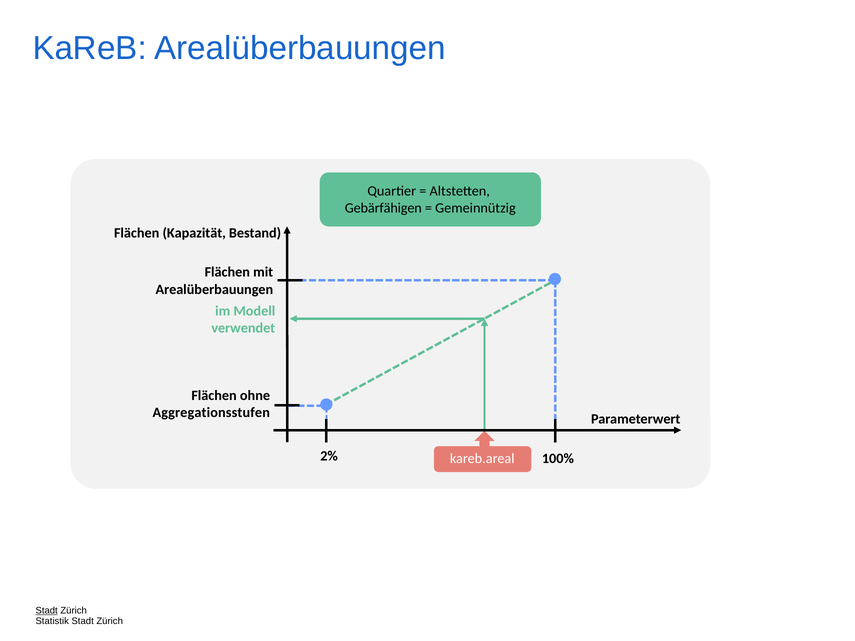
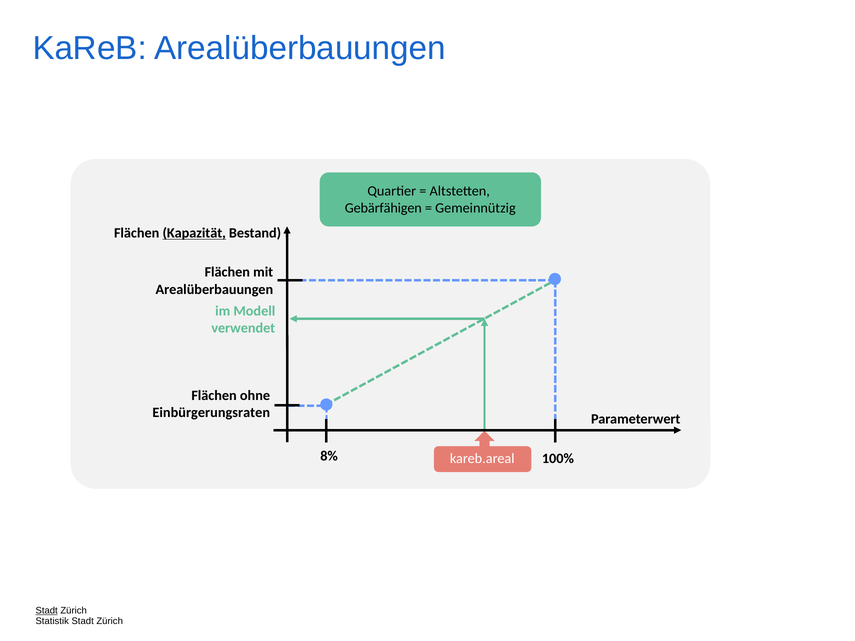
Kapazität underline: none -> present
Aggregationsstufen: Aggregationsstufen -> Einbürgerungsraten
2%: 2% -> 8%
